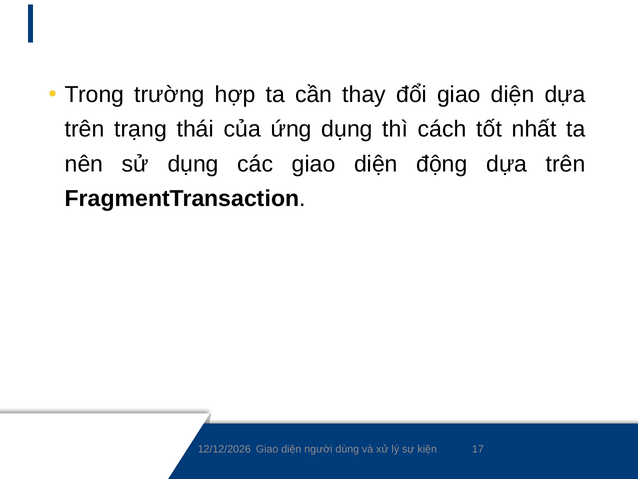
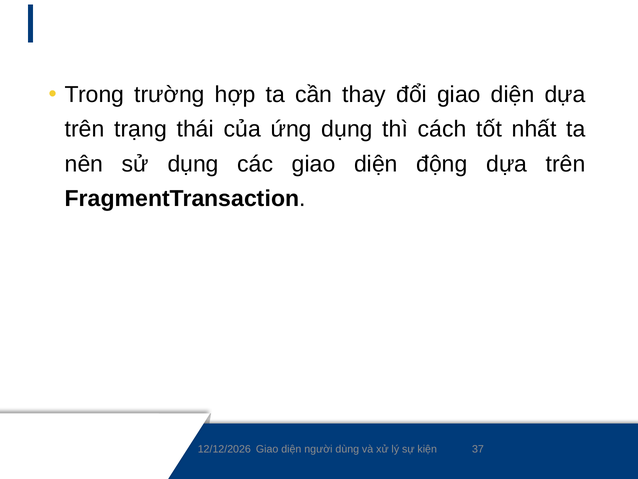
17: 17 -> 37
